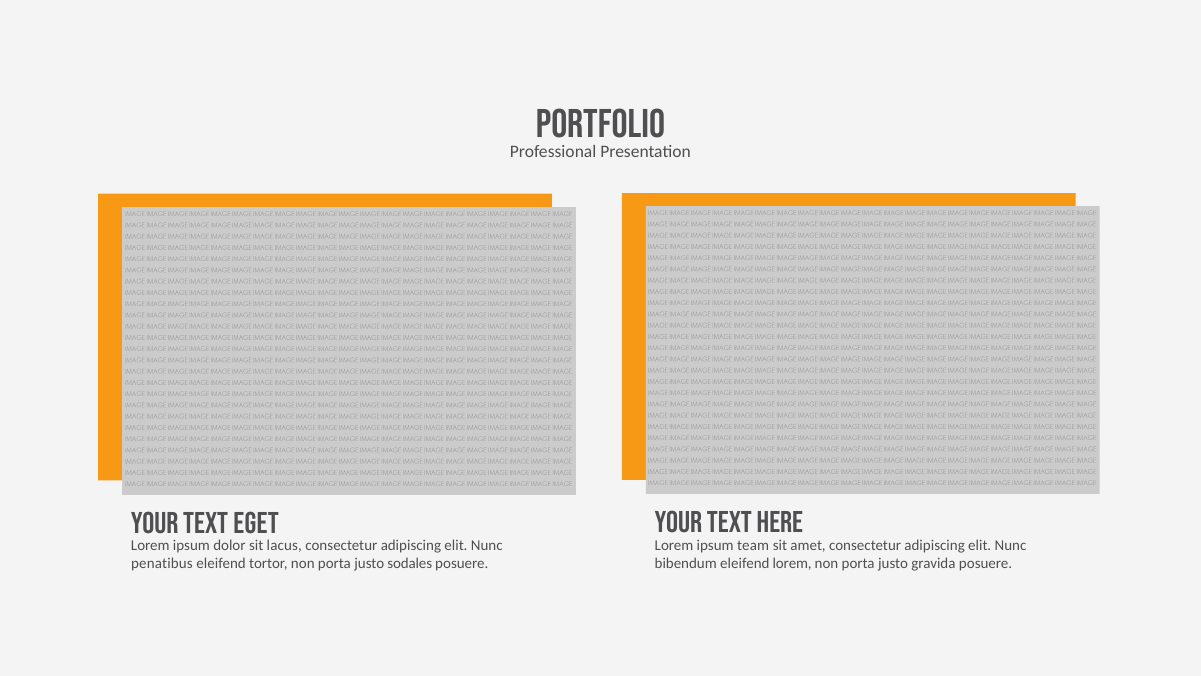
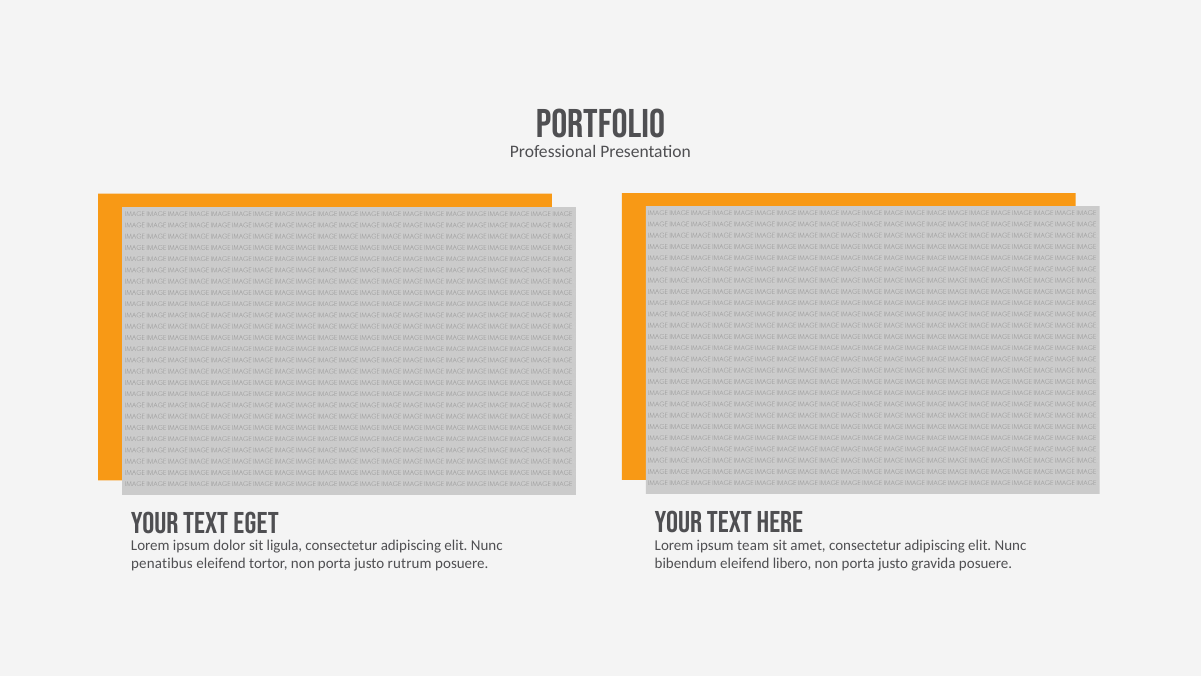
lacus: lacus -> ligula
eleifend lorem: lorem -> libero
sodales: sodales -> rutrum
